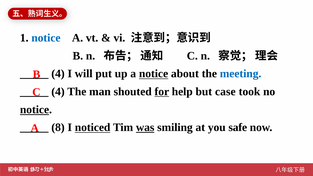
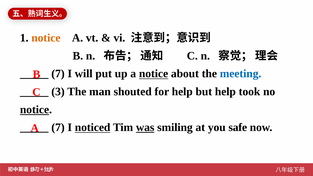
notice at (46, 38) colour: blue -> orange
4 at (58, 74): 4 -> 7
4 at (58, 92): 4 -> 3
for underline: present -> none
but case: case -> help
8 at (58, 128): 8 -> 7
